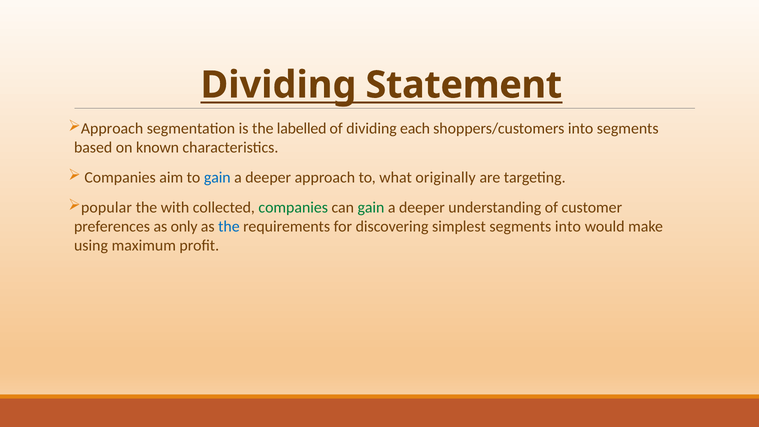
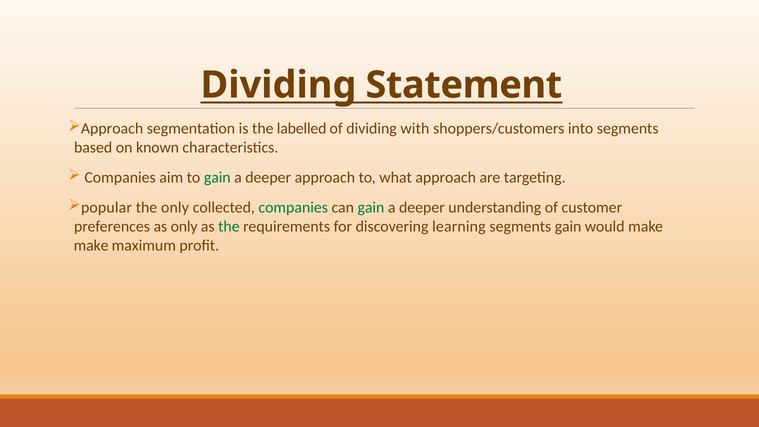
each: each -> with
gain at (217, 177) colour: blue -> green
what originally: originally -> approach
the with: with -> only
the at (229, 227) colour: blue -> green
simplest: simplest -> learning
segments into: into -> gain
using at (91, 246): using -> make
